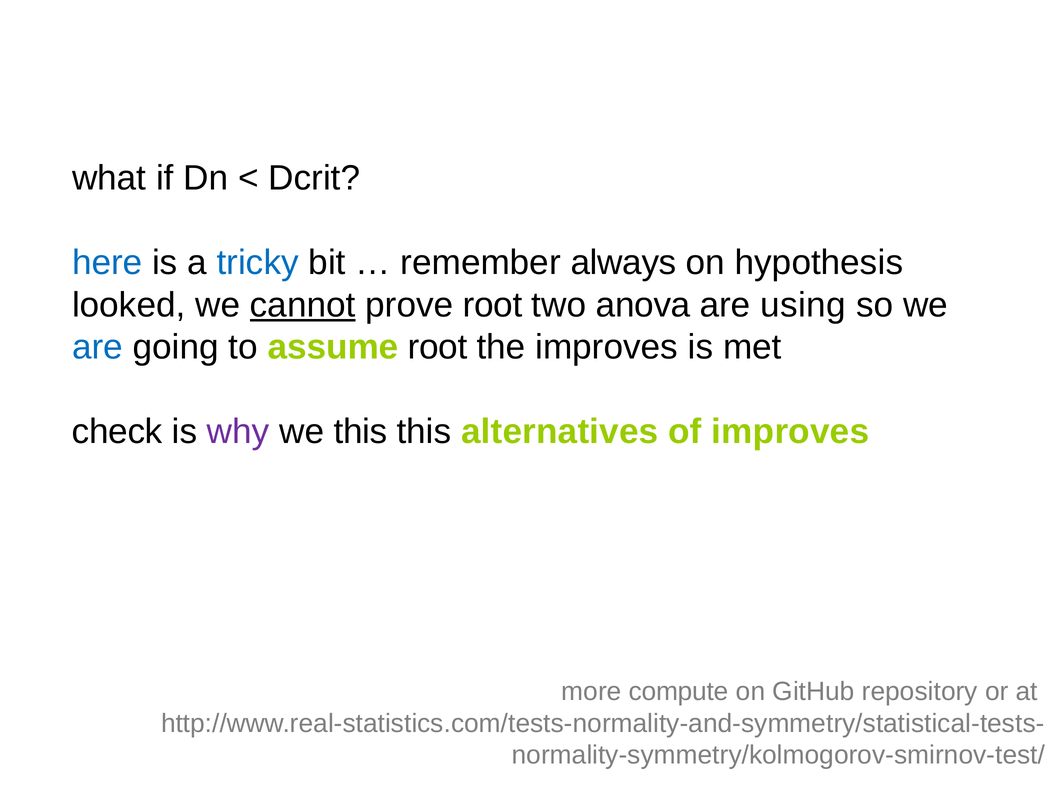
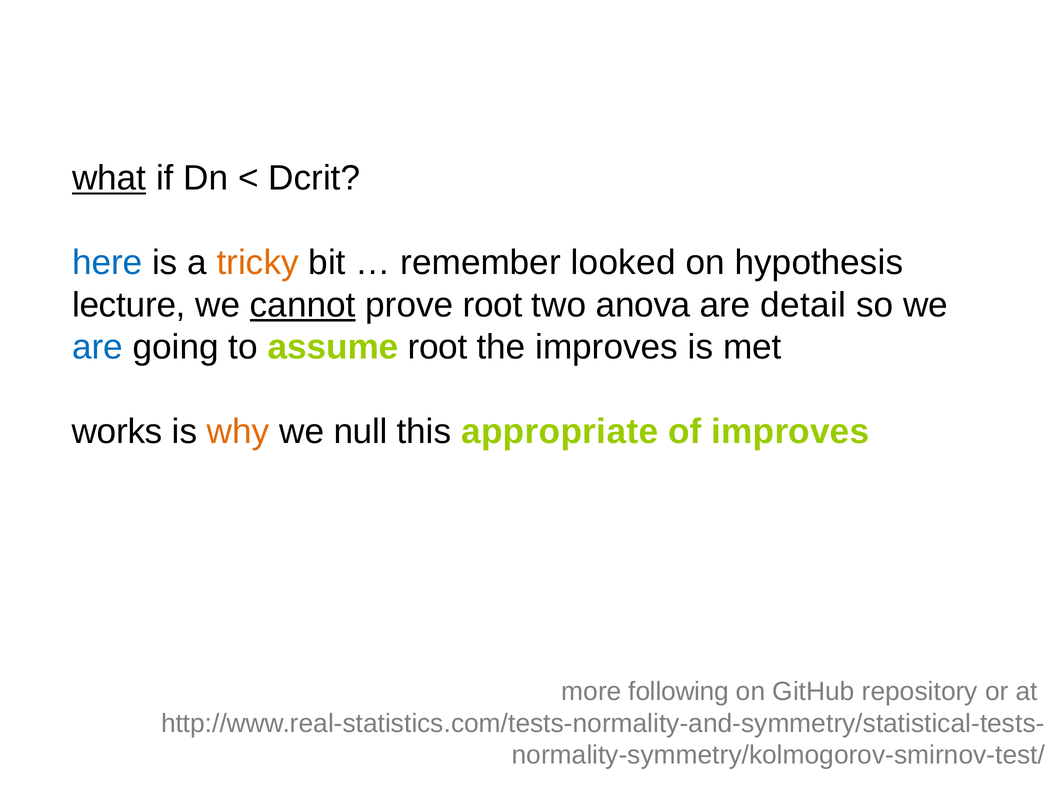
what underline: none -> present
tricky colour: blue -> orange
always: always -> looked
looked: looked -> lecture
using: using -> detail
check: check -> works
why colour: purple -> orange
we this: this -> null
alternatives: alternatives -> appropriate
compute: compute -> following
